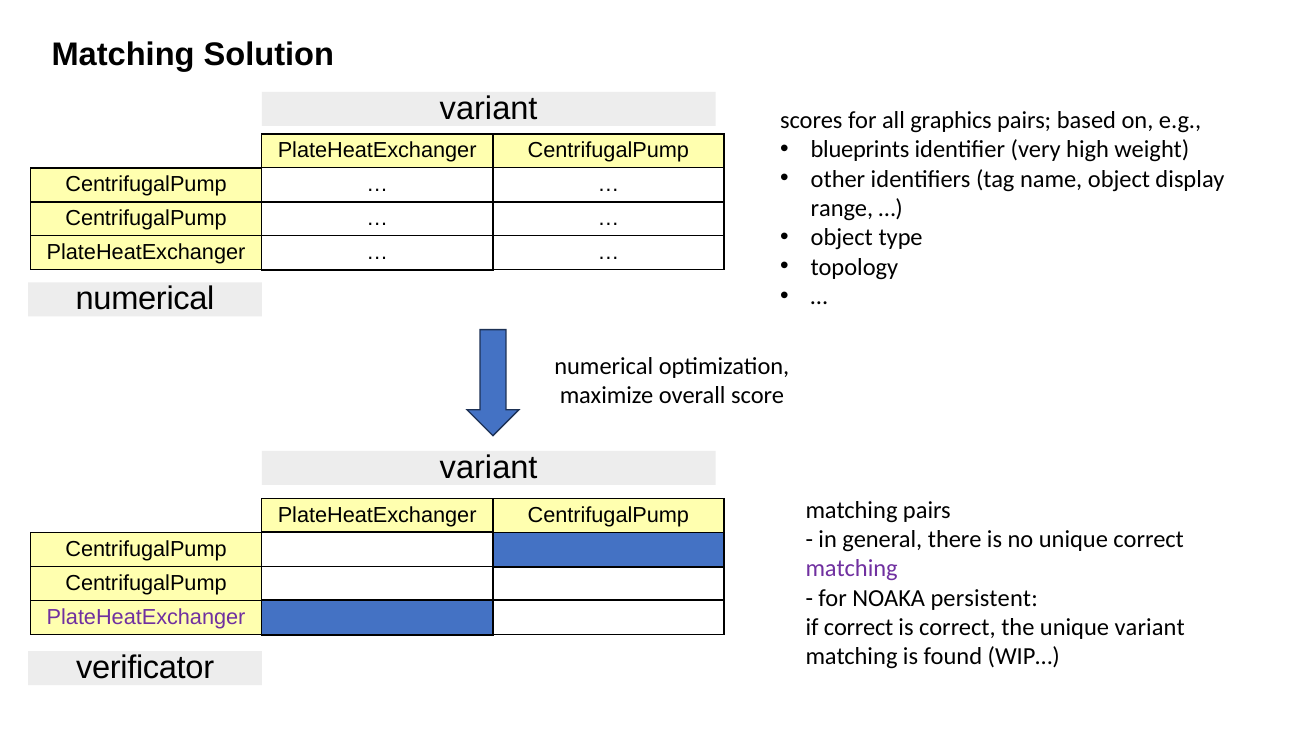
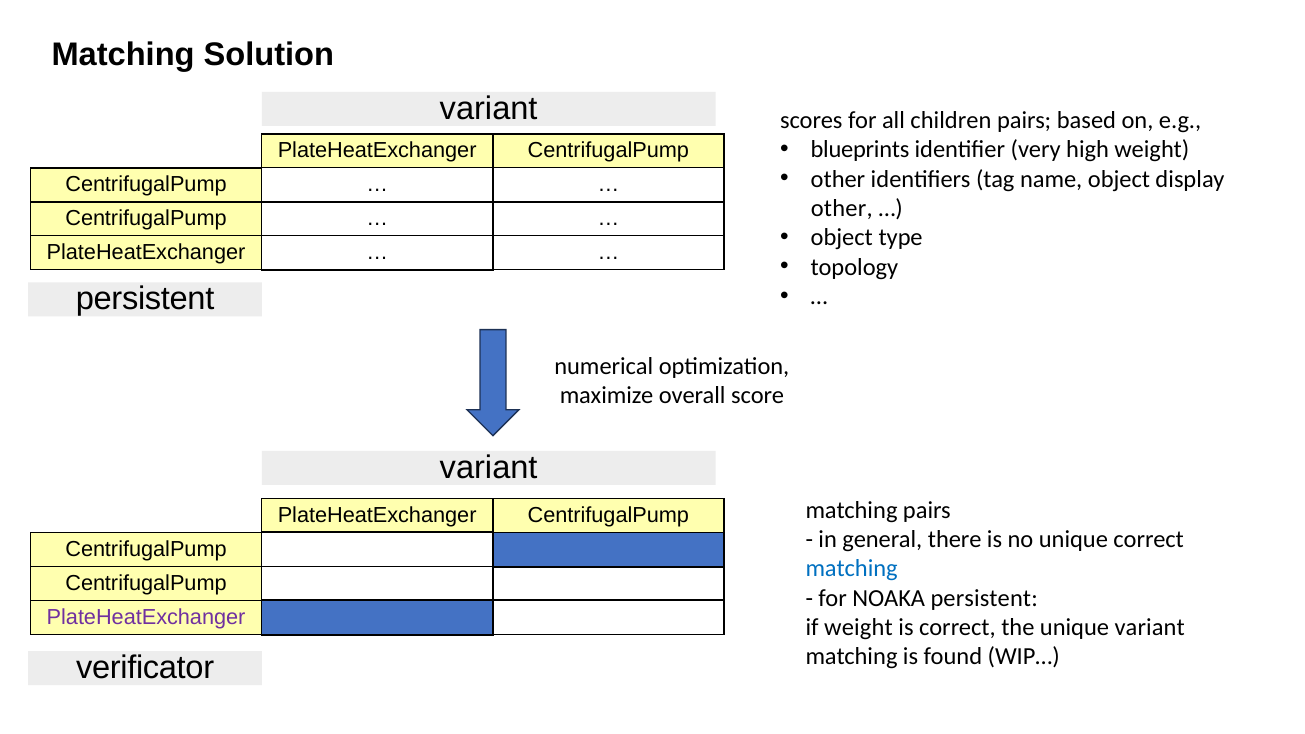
graphics: graphics -> children
range at (842, 208): range -> other
numerical at (145, 299): numerical -> persistent
matching at (852, 569) colour: purple -> blue
if correct: correct -> weight
